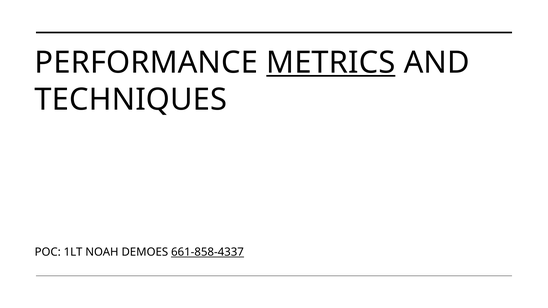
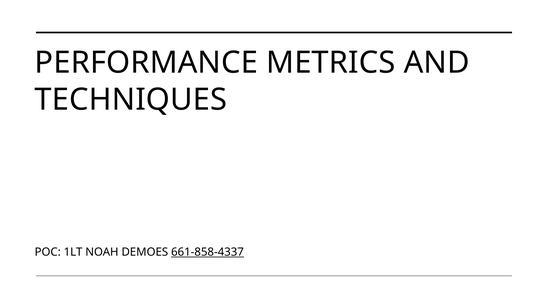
METRICS underline: present -> none
